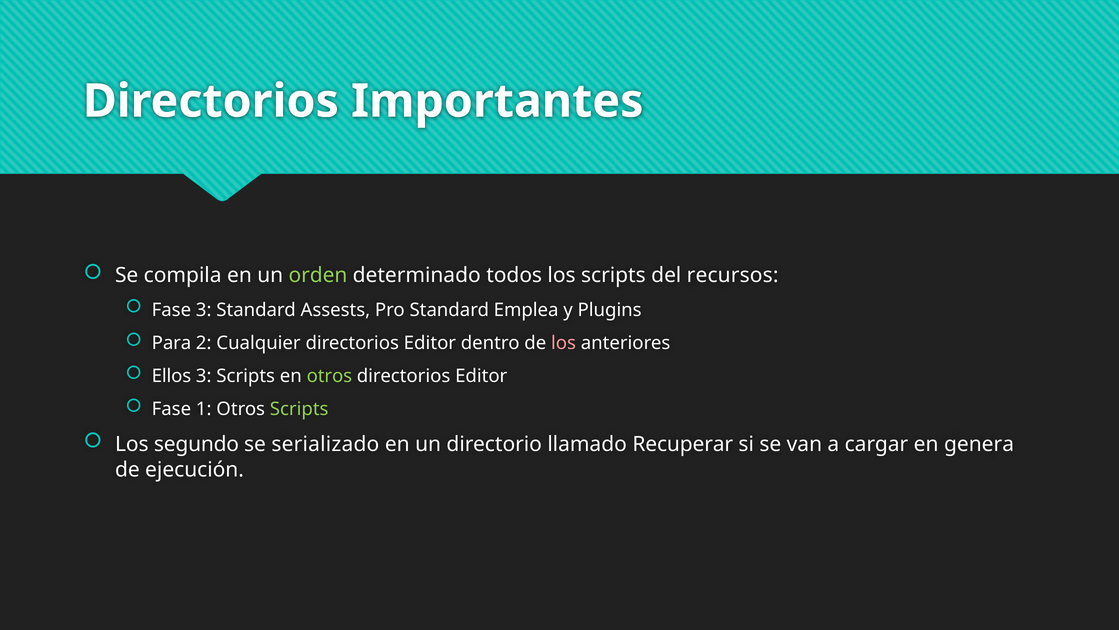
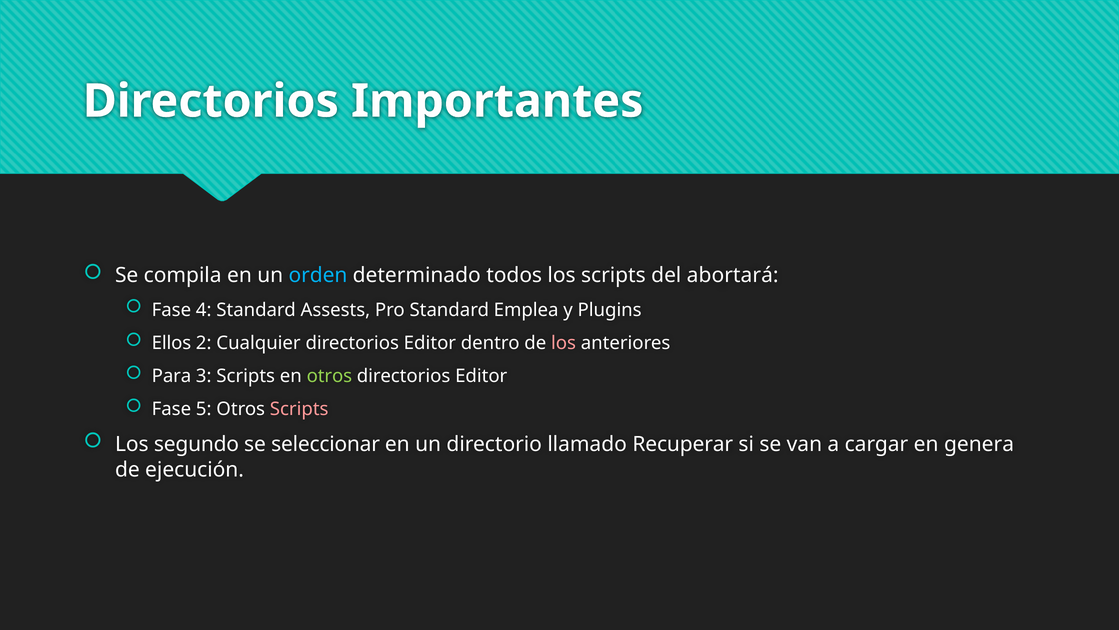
orden colour: light green -> light blue
recursos: recursos -> abortará
Fase 3: 3 -> 4
Para: Para -> Ellos
Ellos: Ellos -> Para
1: 1 -> 5
Scripts at (299, 409) colour: light green -> pink
serializado: serializado -> seleccionar
